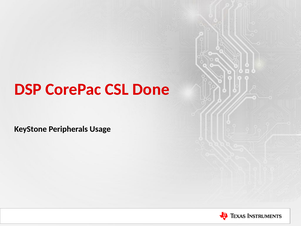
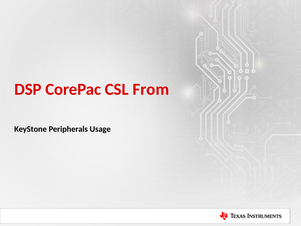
Done: Done -> From
